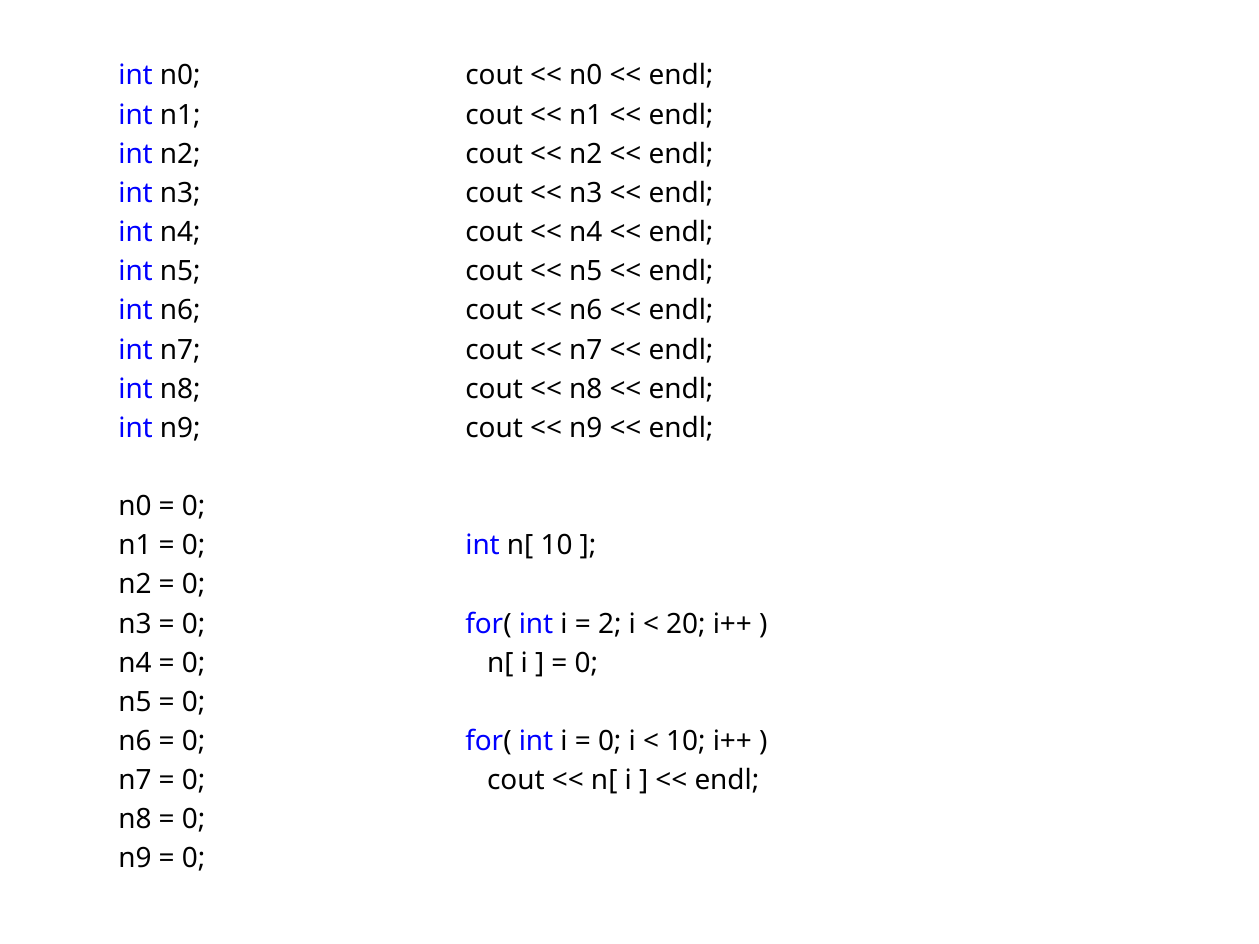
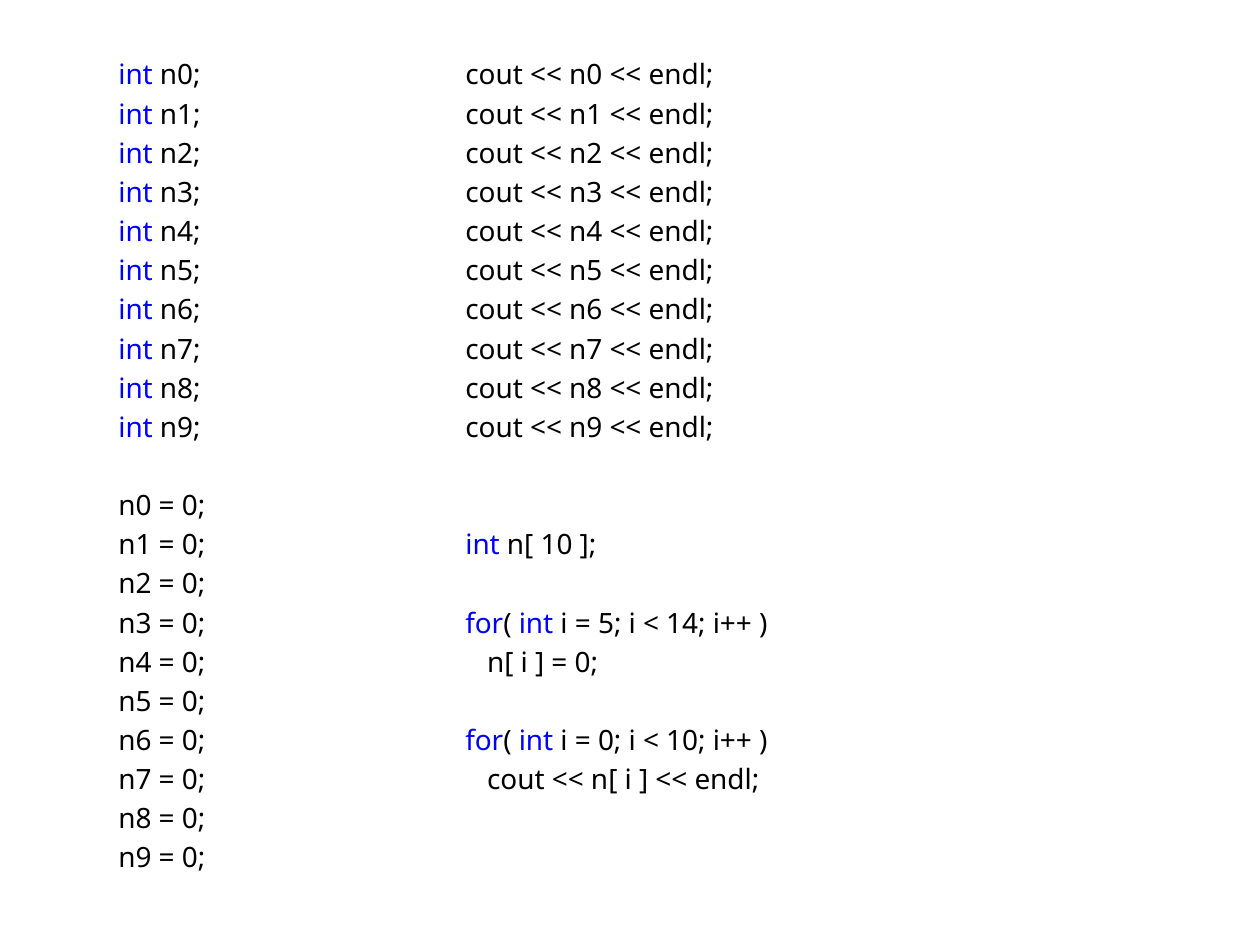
2: 2 -> 5
20: 20 -> 14
